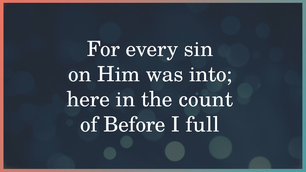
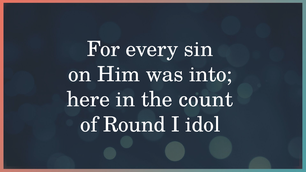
Before: Before -> Round
full: full -> idol
